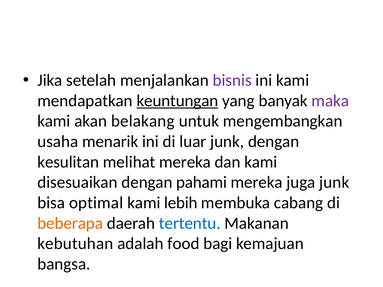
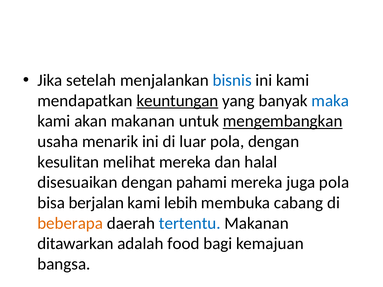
bisnis colour: purple -> blue
maka colour: purple -> blue
akan belakang: belakang -> makanan
mengembangkan underline: none -> present
luar junk: junk -> pola
dan kami: kami -> halal
juga junk: junk -> pola
optimal: optimal -> berjalan
kebutuhan: kebutuhan -> ditawarkan
